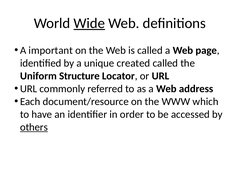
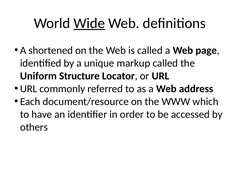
important: important -> shortened
created: created -> markup
others underline: present -> none
